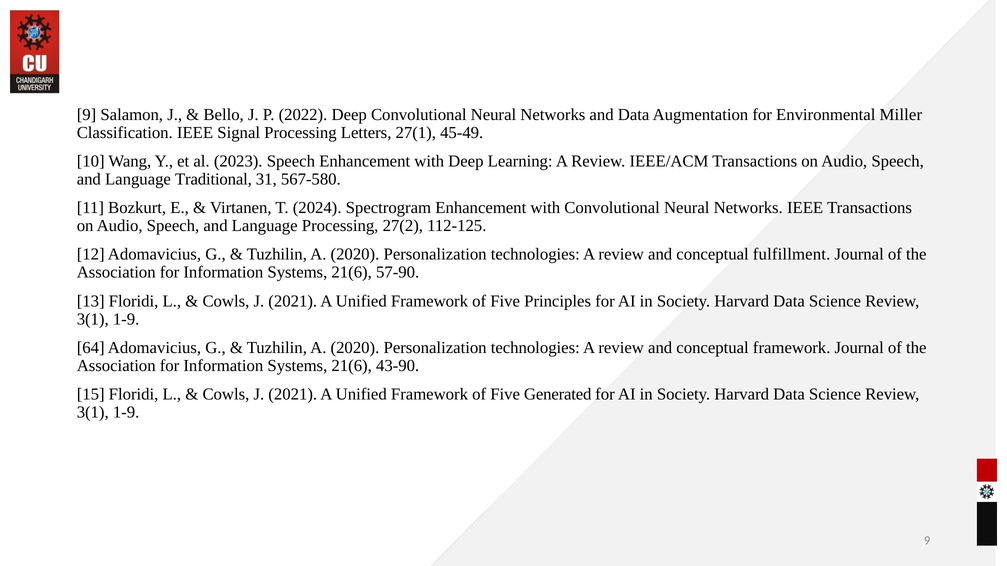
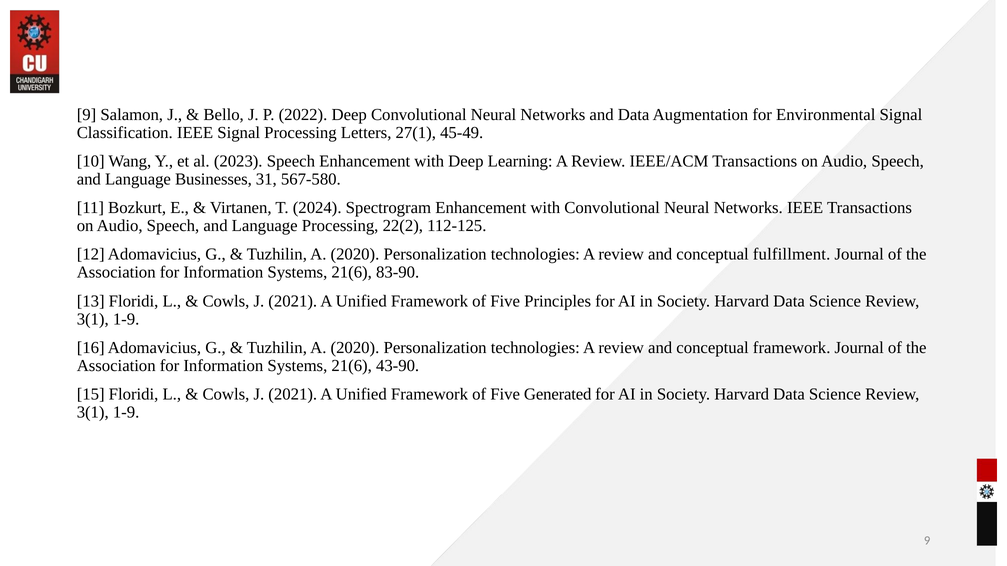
Environmental Miller: Miller -> Signal
Traditional: Traditional -> Businesses
27(2: 27(2 -> 22(2
57-90: 57-90 -> 83-90
64: 64 -> 16
